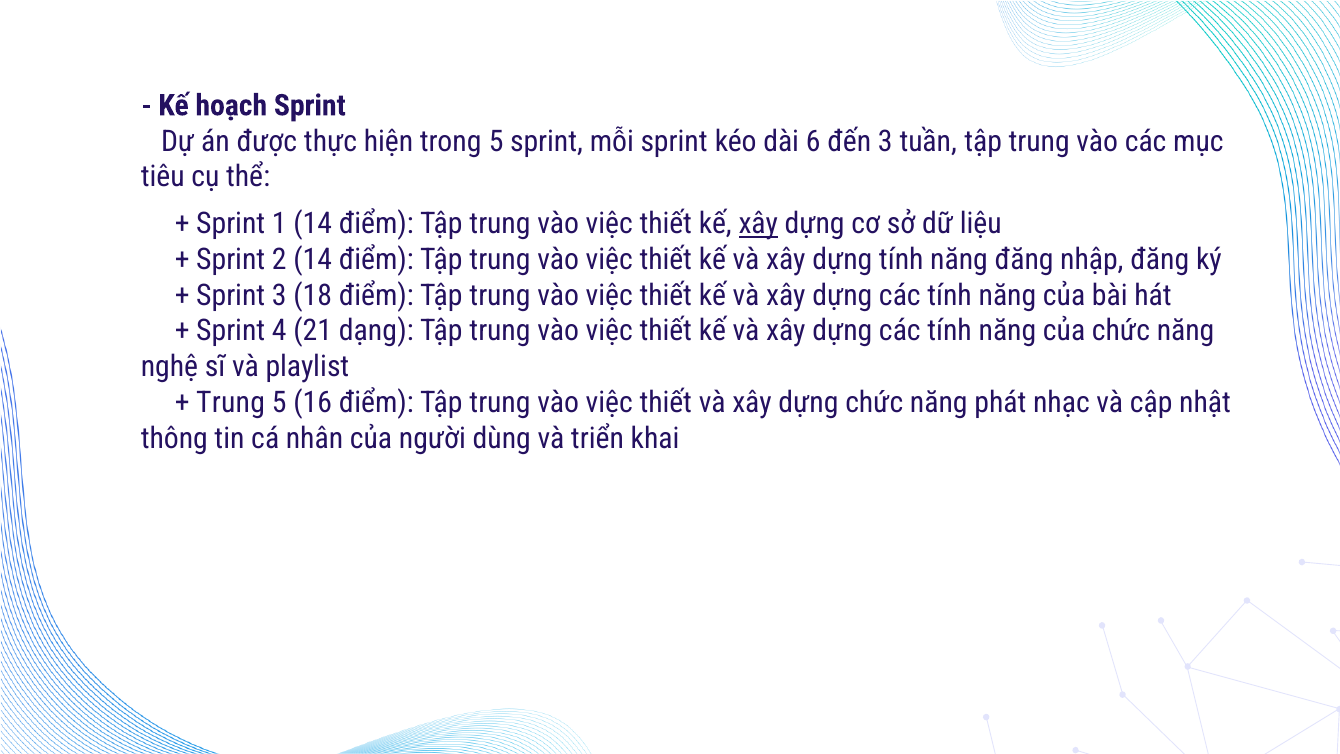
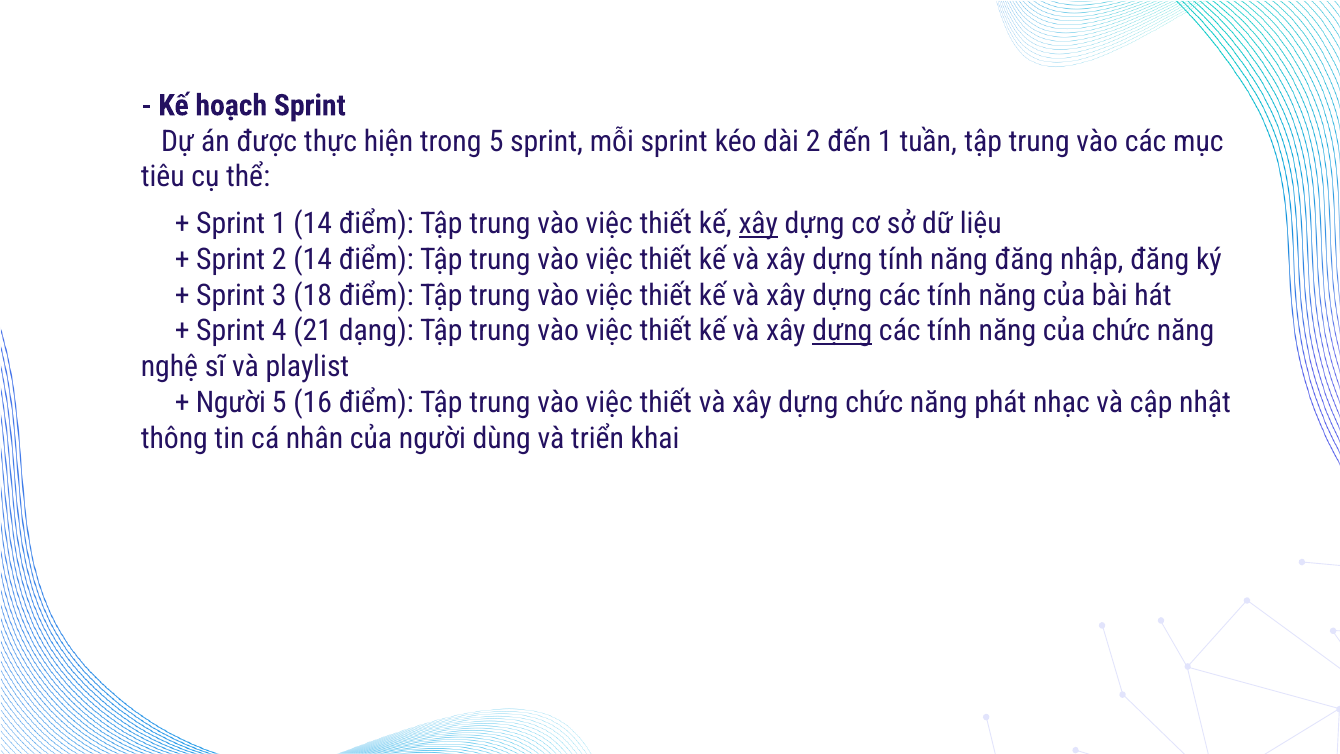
dài 6: 6 -> 2
đến 3: 3 -> 1
dựng at (842, 331) underline: none -> present
Trung at (231, 402): Trung -> Người
